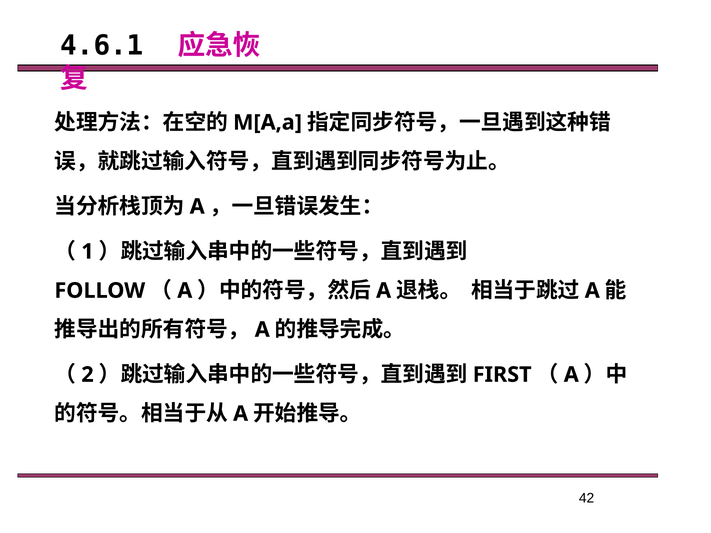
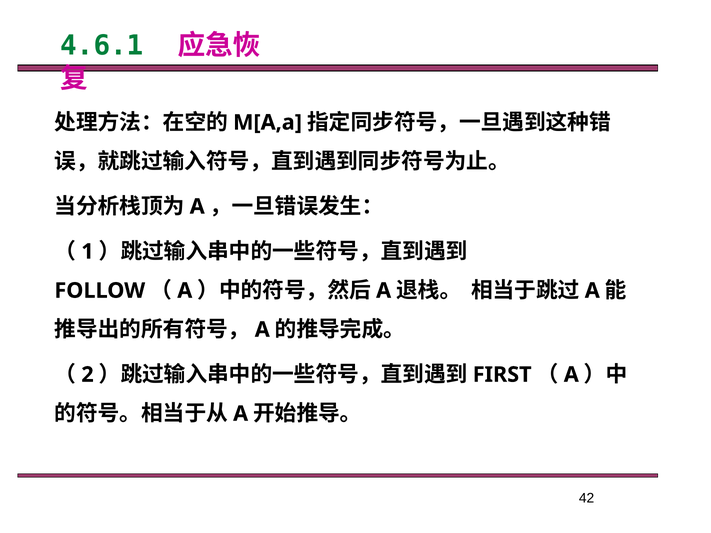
4.6.1 colour: black -> green
